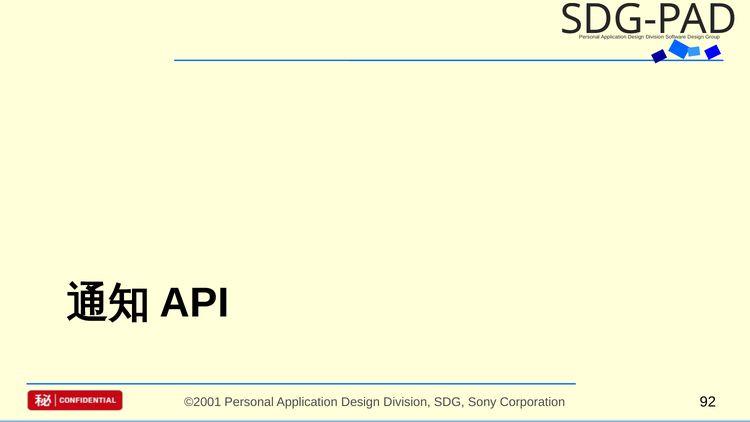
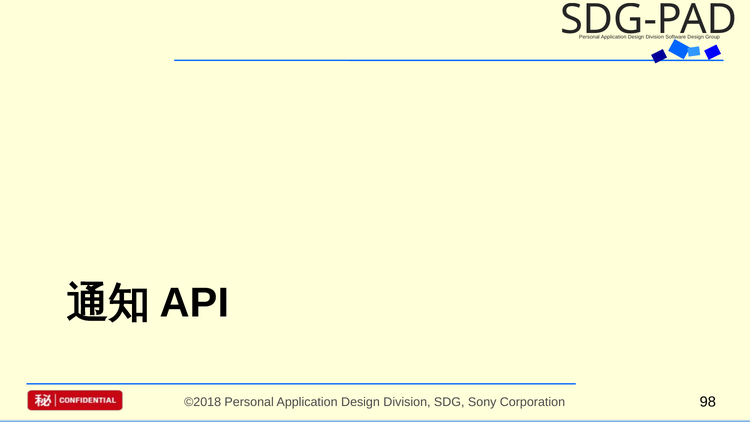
©2001: ©2001 -> ©2018
92: 92 -> 98
